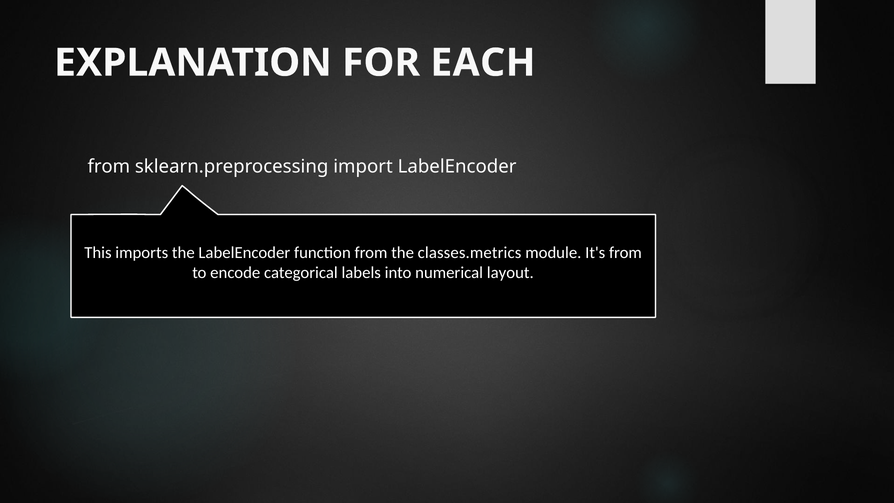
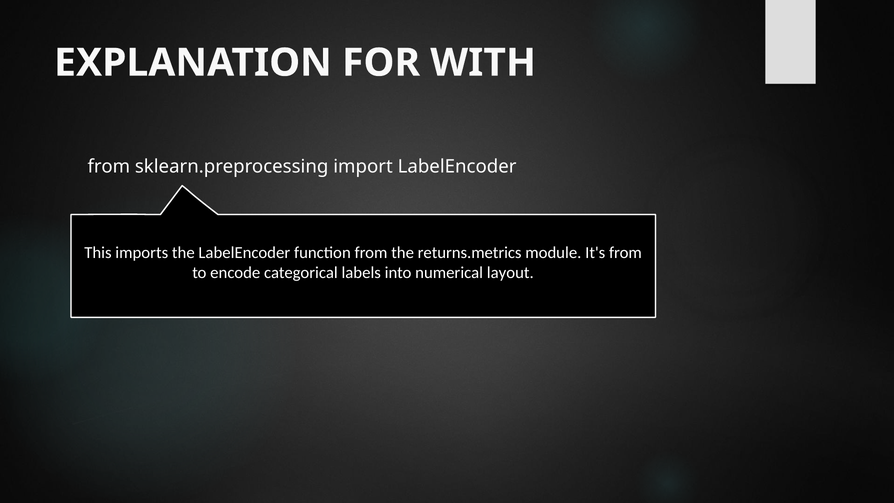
EACH: EACH -> WITH
classes.metrics: classes.metrics -> returns.metrics
